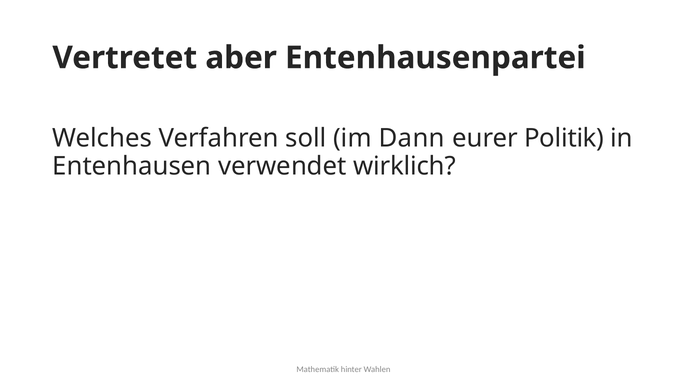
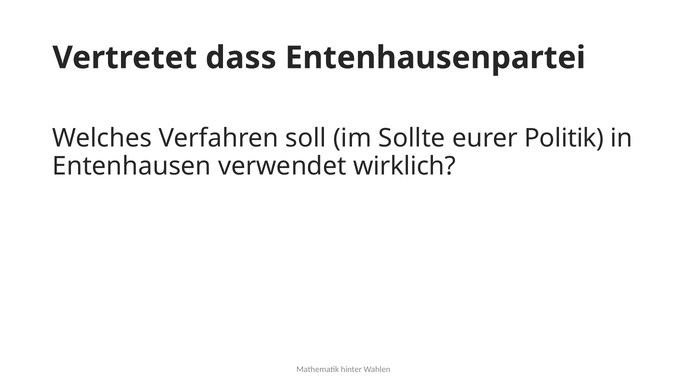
aber: aber -> dass
Dann: Dann -> Sollte
